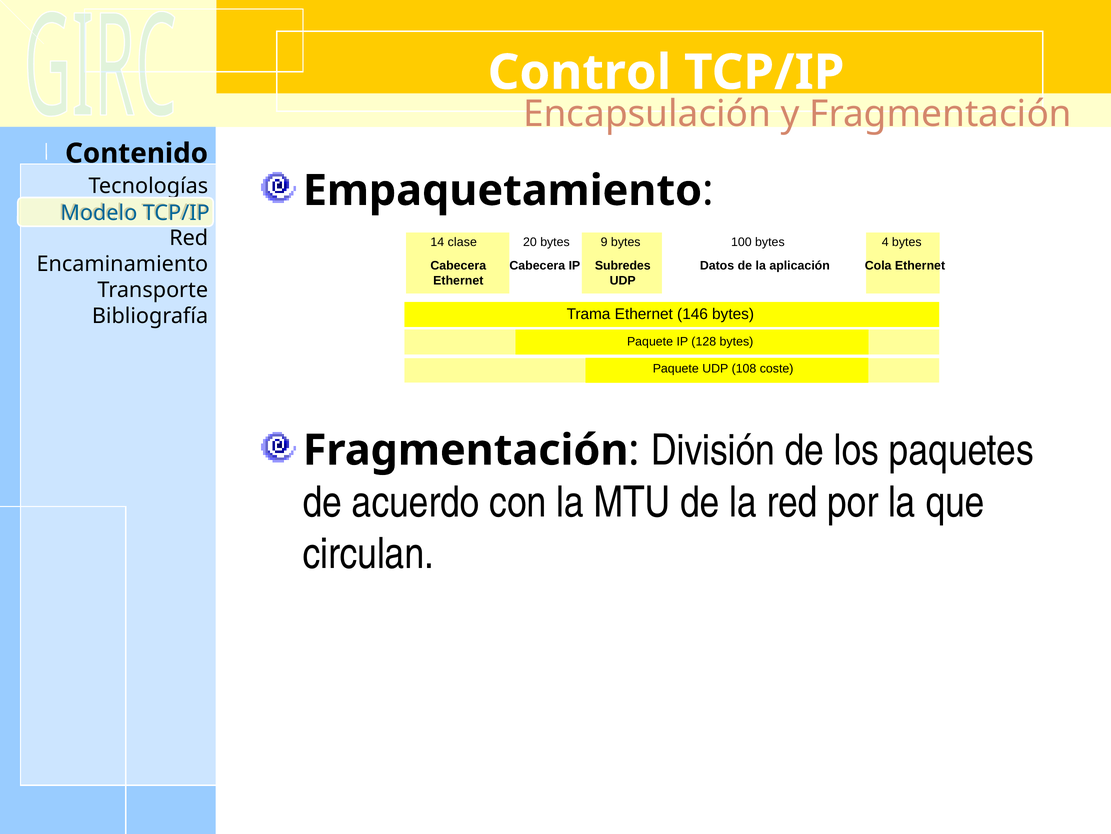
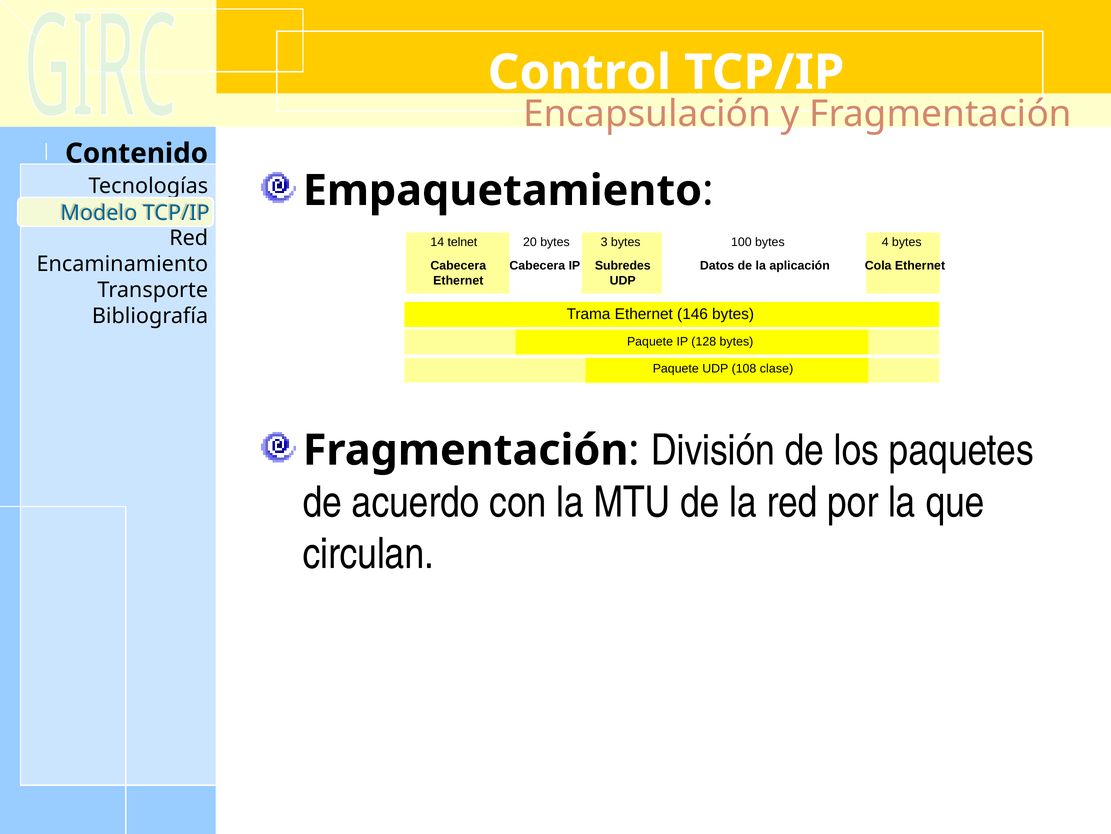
clase: clase -> telnet
9: 9 -> 3
coste: coste -> clase
